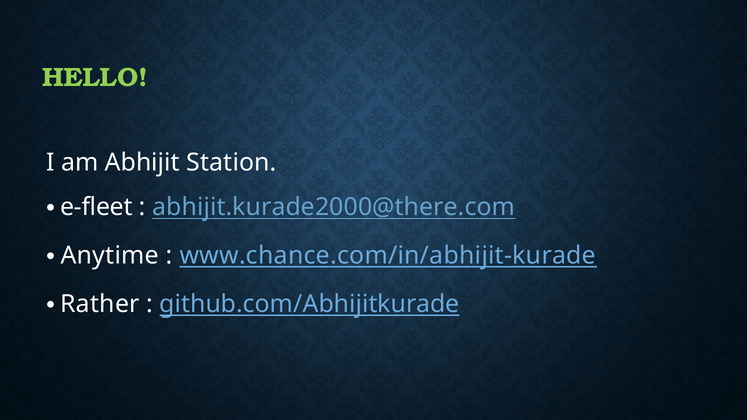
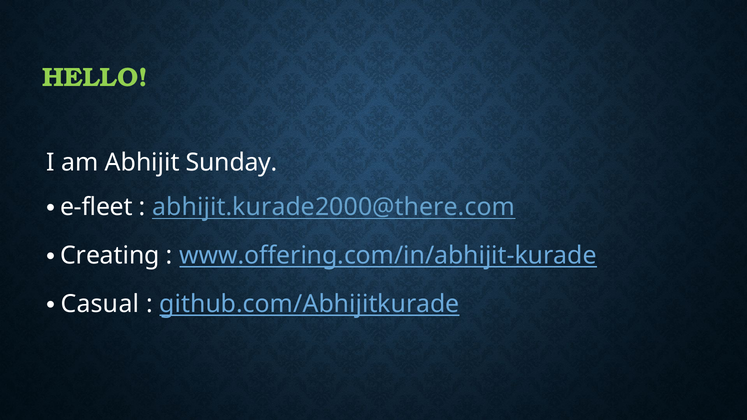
Station: Station -> Sunday
Anytime: Anytime -> Creating
www.chance.com/in/abhijit-kurade: www.chance.com/in/abhijit-kurade -> www.offering.com/in/abhijit-kurade
Rather: Rather -> Casual
